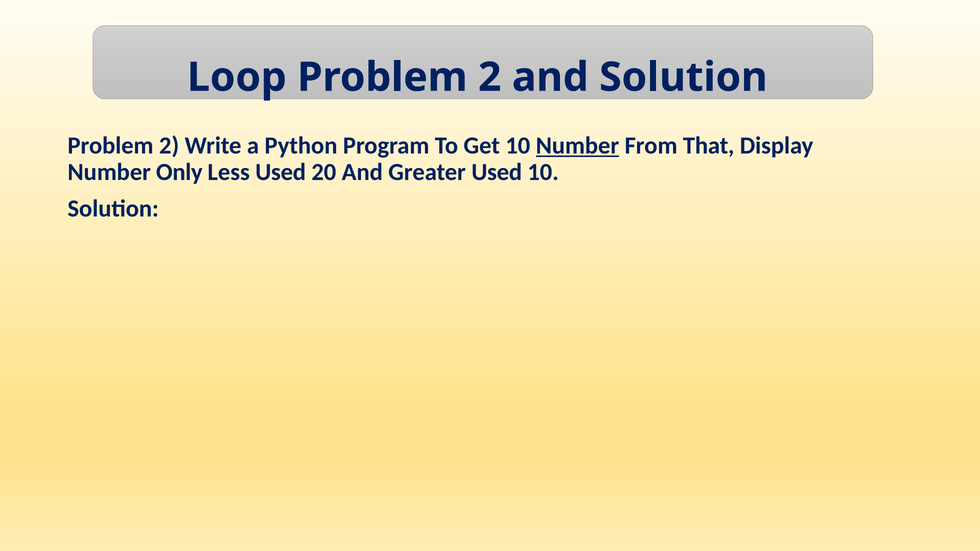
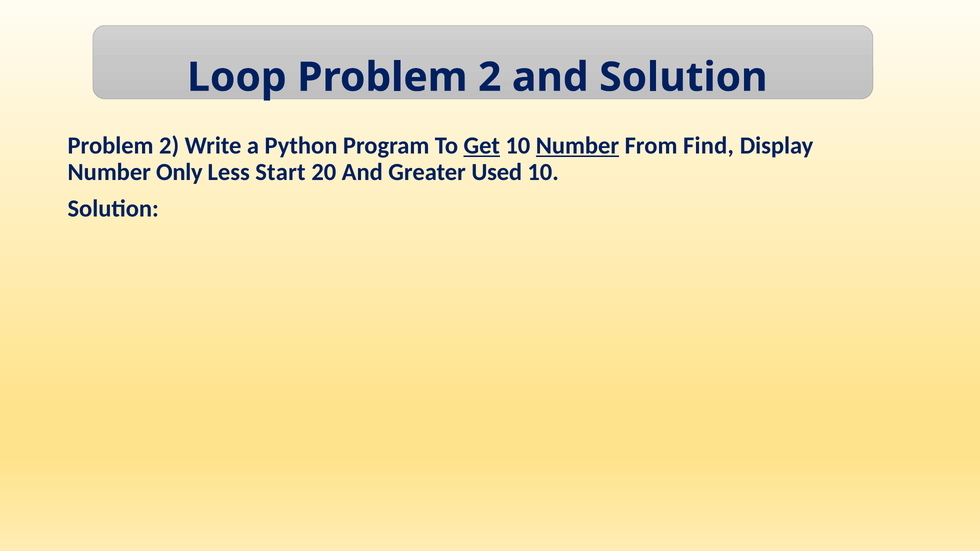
Get underline: none -> present
That: That -> Find
Less Used: Used -> Start
